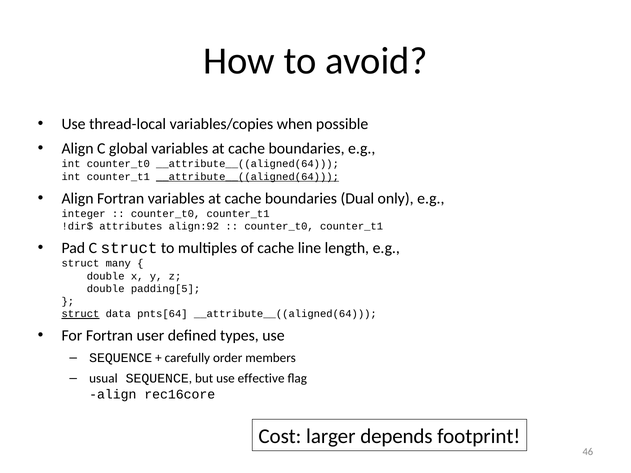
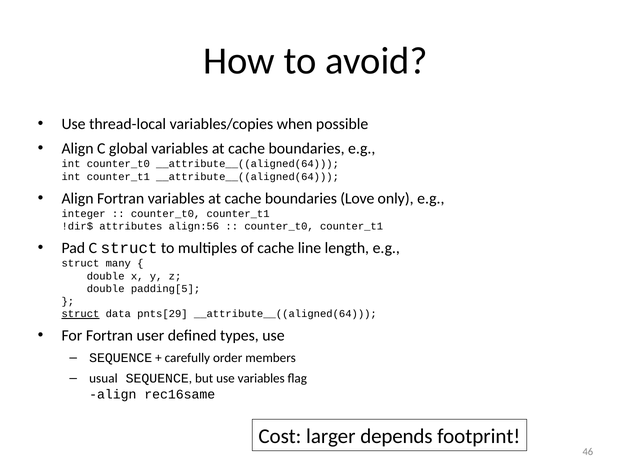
__attribute__((aligned(64 at (248, 177) underline: present -> none
Dual: Dual -> Love
align:92: align:92 -> align:56
pnts[64: pnts[64 -> pnts[29
use effective: effective -> variables
rec16core: rec16core -> rec16same
